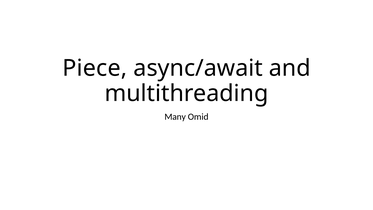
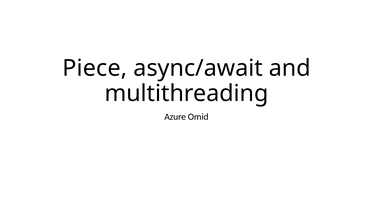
Many: Many -> Azure
